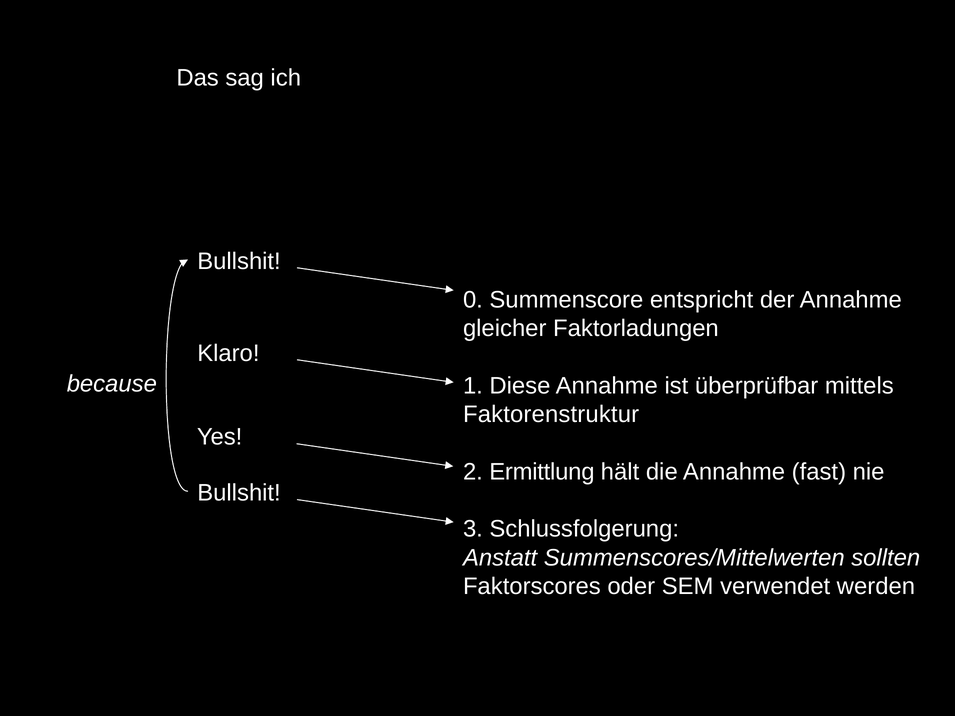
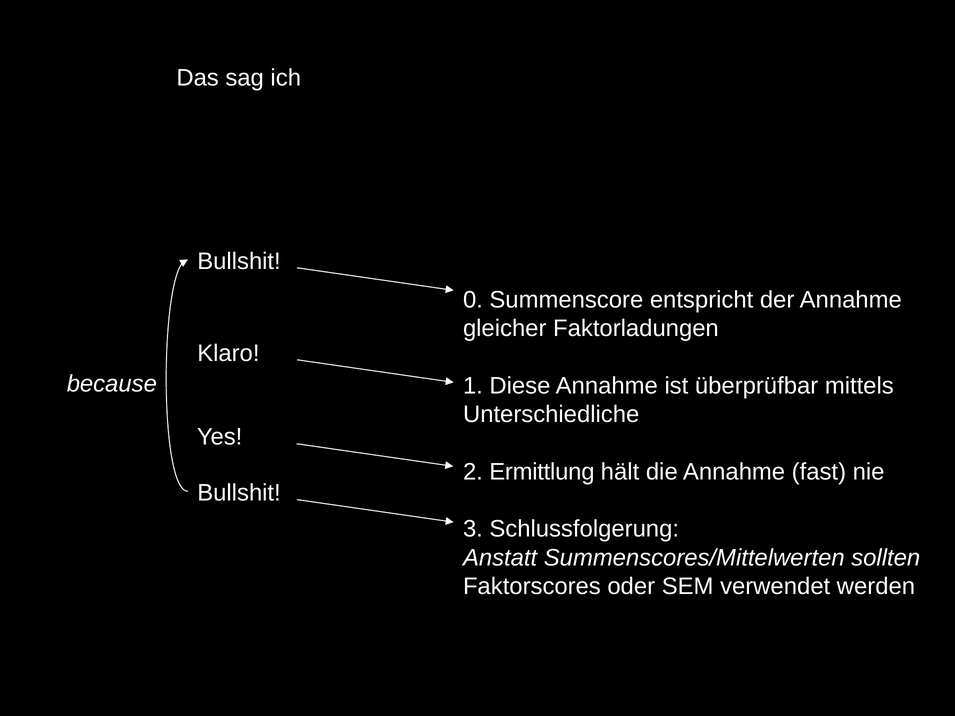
Faktorenstruktur: Faktorenstruktur -> Unterschiedliche
